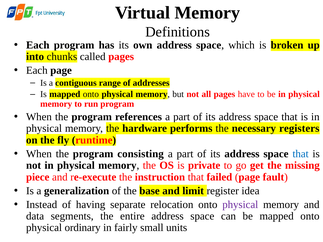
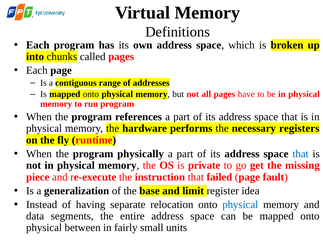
consisting: consisting -> physically
physical at (240, 205) colour: purple -> blue
ordinary: ordinary -> between
